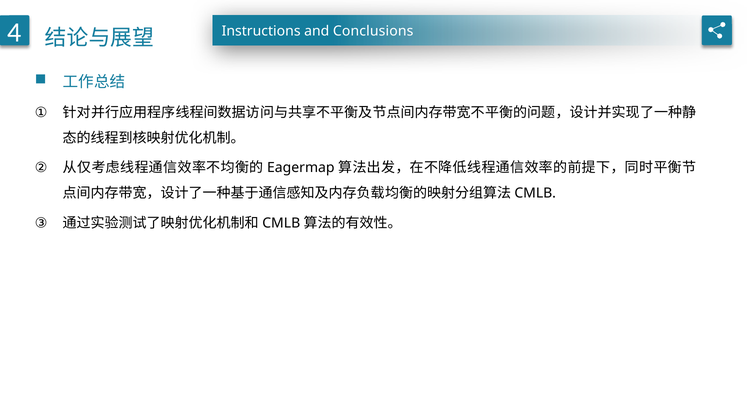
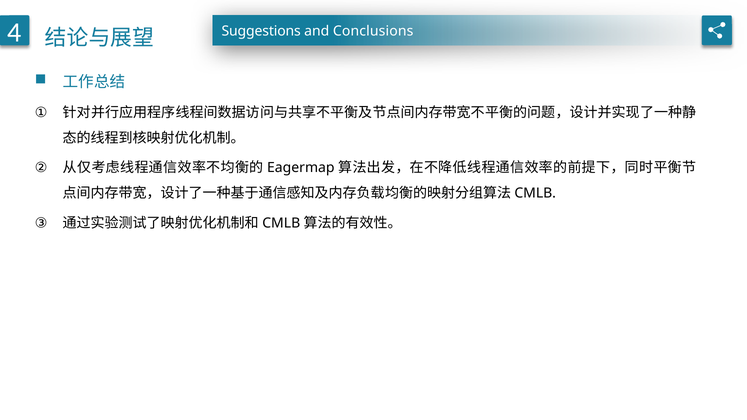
Instructions: Instructions -> Suggestions
